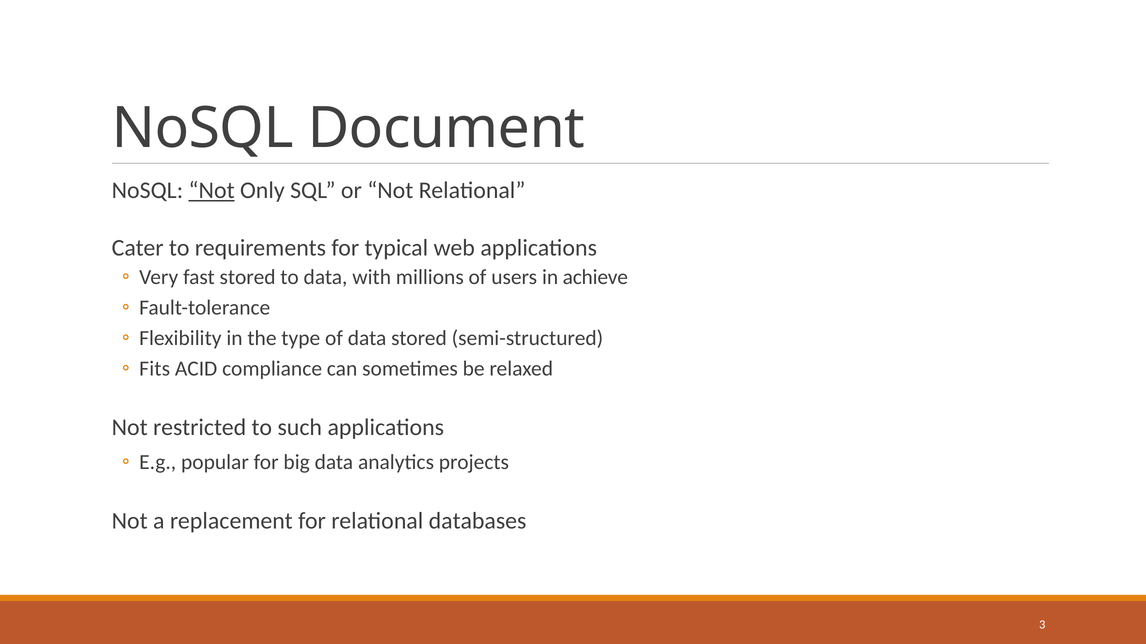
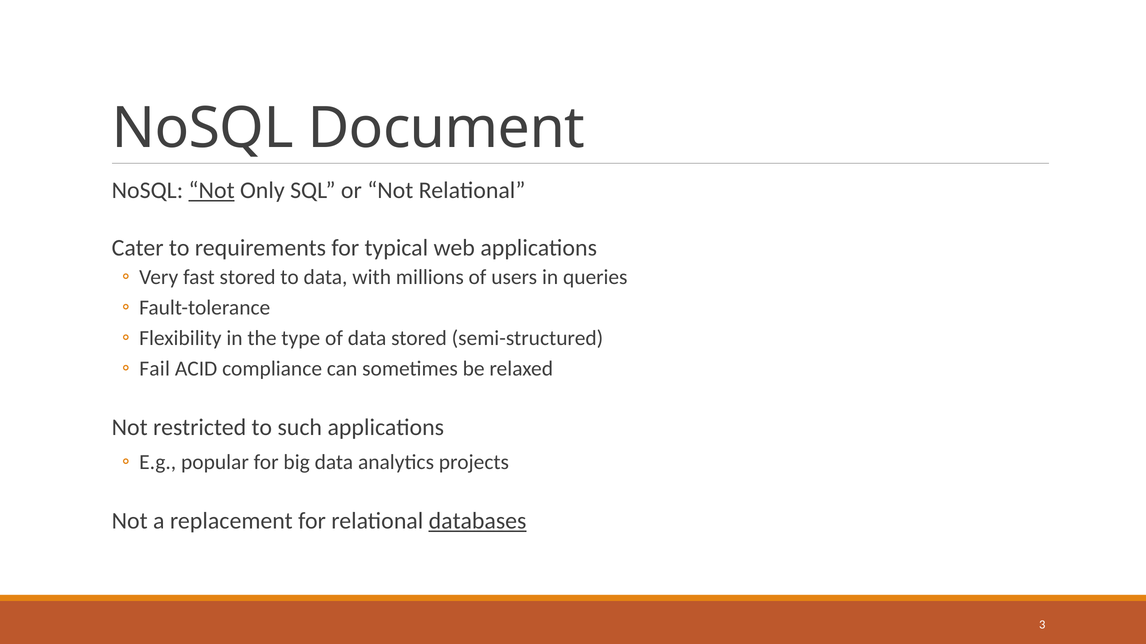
achieve: achieve -> queries
Fits: Fits -> Fail
databases underline: none -> present
